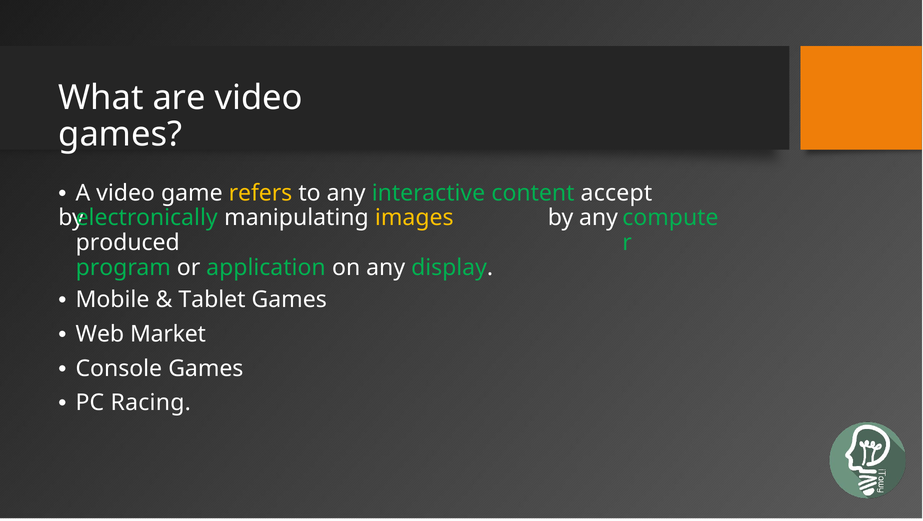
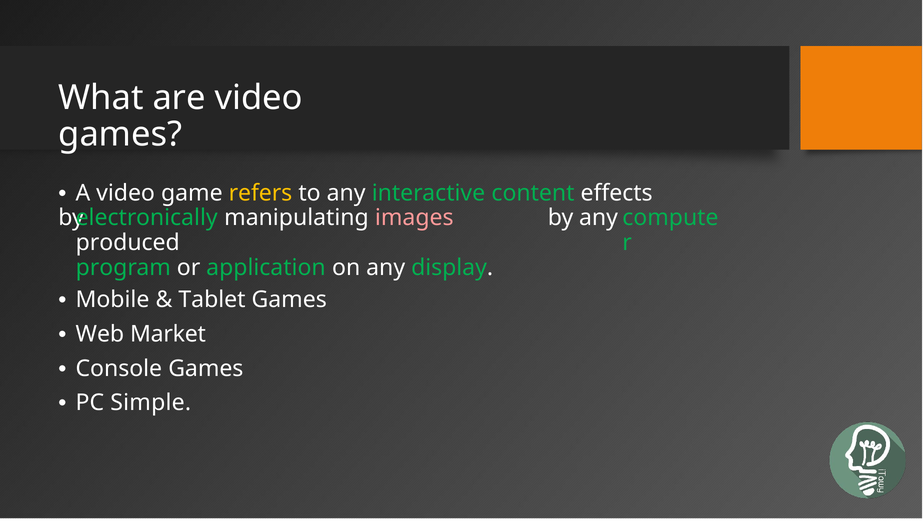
accept: accept -> effects
images colour: yellow -> pink
Racing: Racing -> Simple
